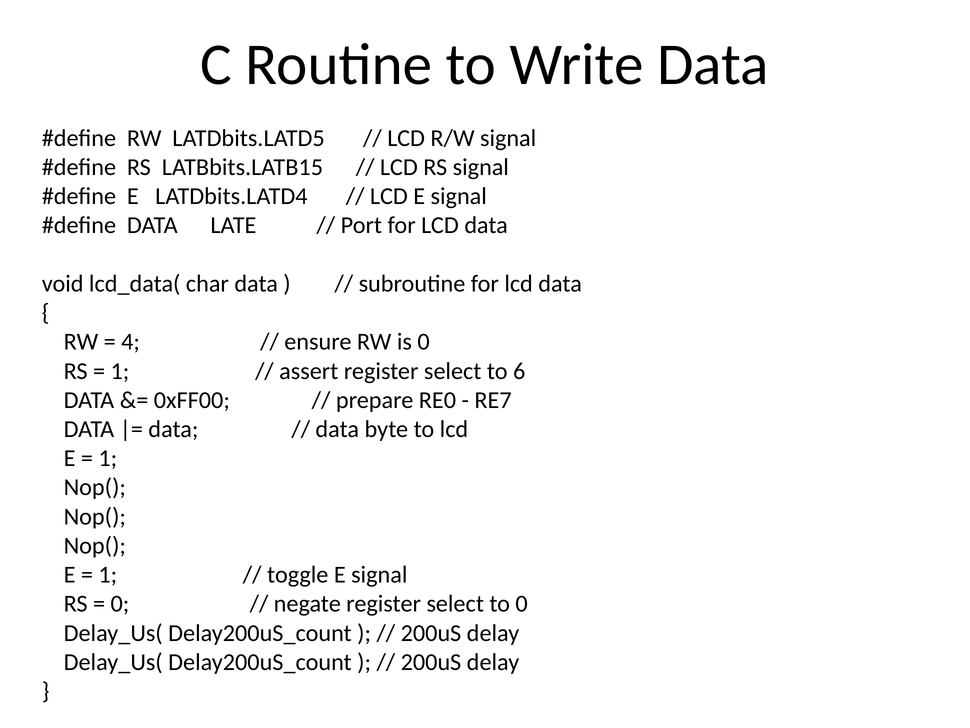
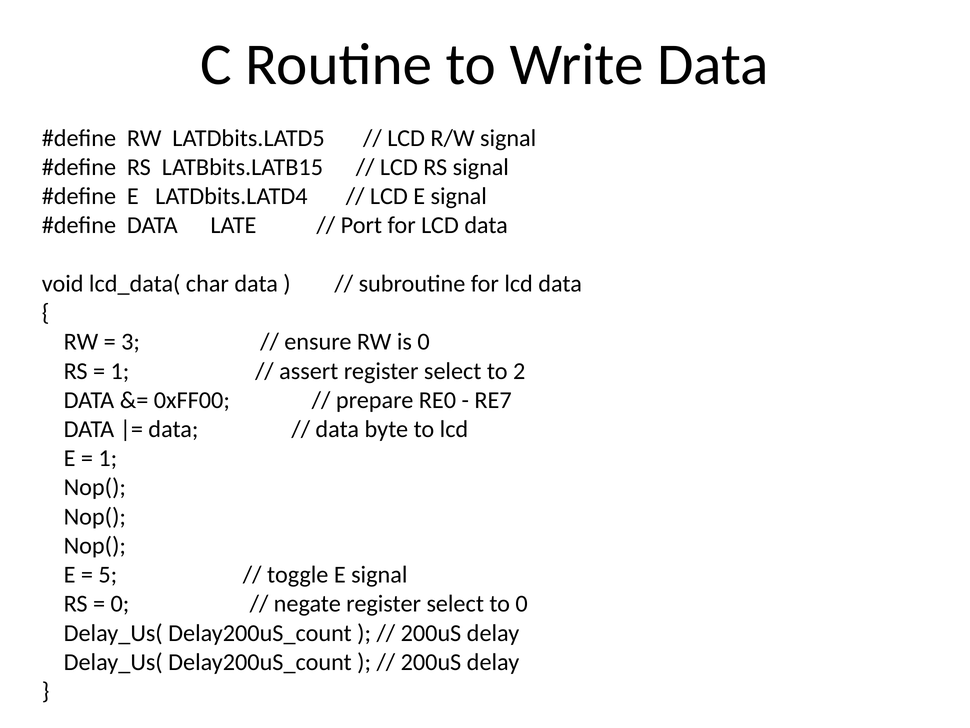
4: 4 -> 3
6: 6 -> 2
1 at (108, 574): 1 -> 5
